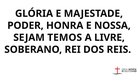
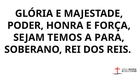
NOSSA: NOSSA -> FORÇA
LIVRE: LIVRE -> PARA
